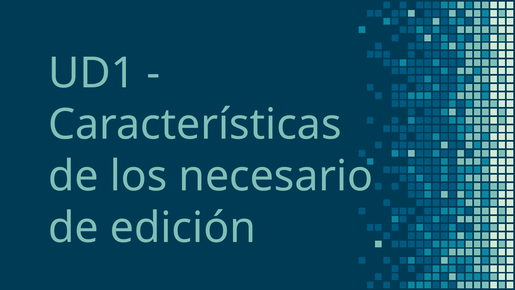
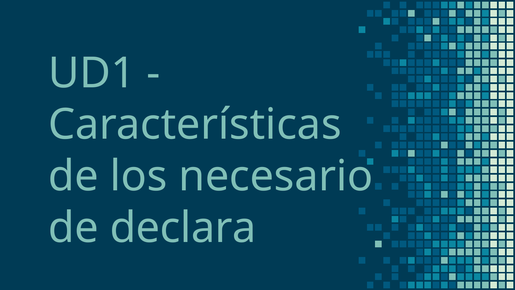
edición: edición -> declara
